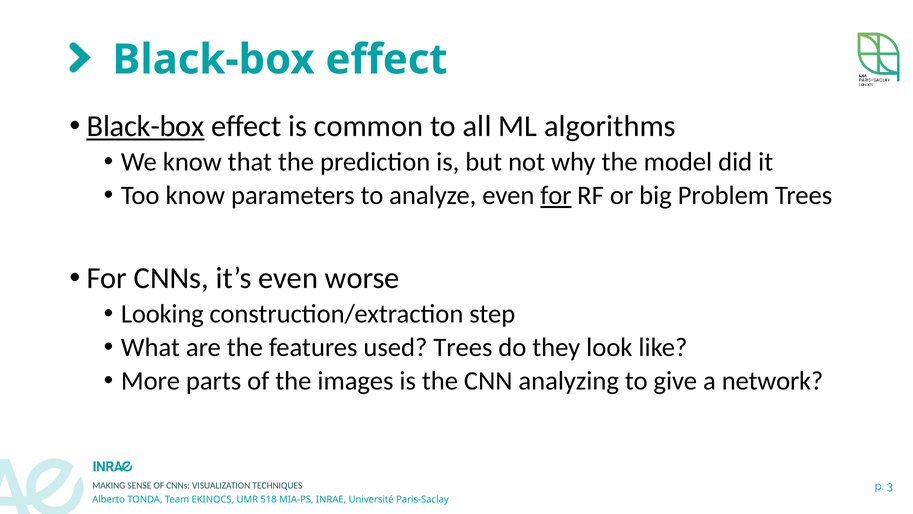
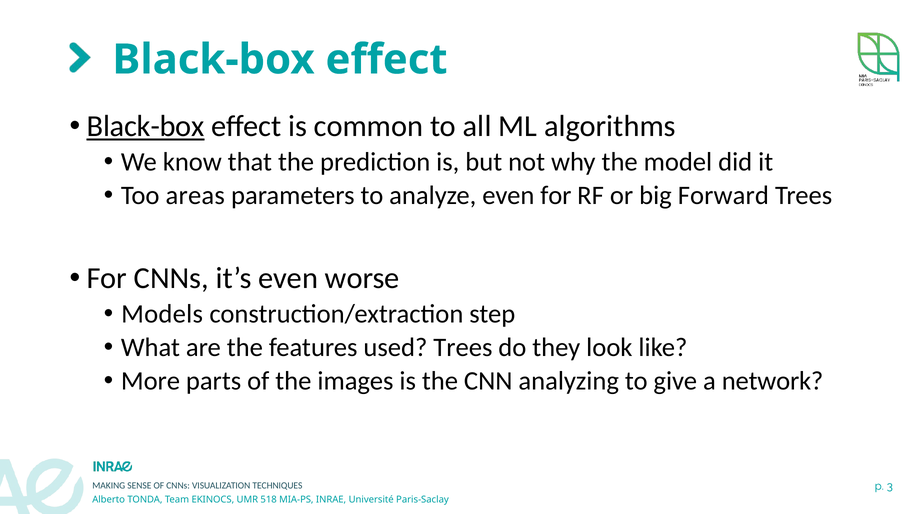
Too know: know -> areas
for at (556, 195) underline: present -> none
Problem: Problem -> Forward
Looking: Looking -> Models
